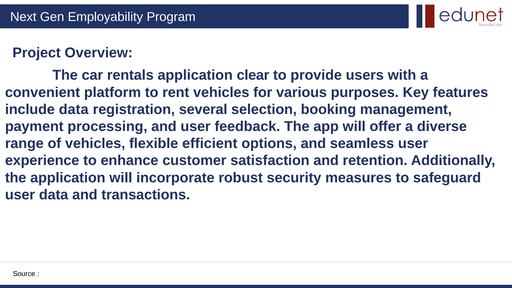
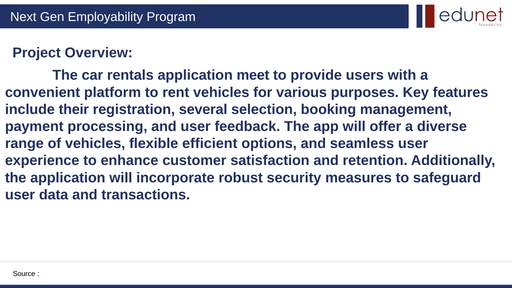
clear: clear -> meet
include data: data -> their
